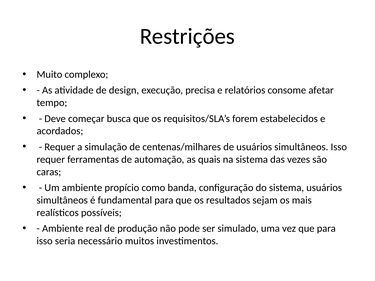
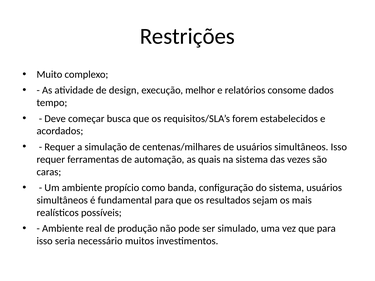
precisa: precisa -> melhor
afetar: afetar -> dados
